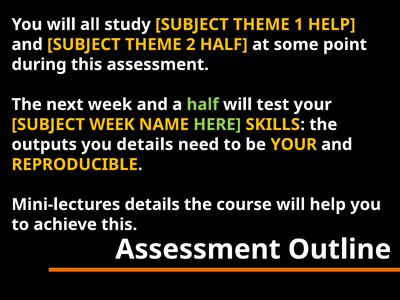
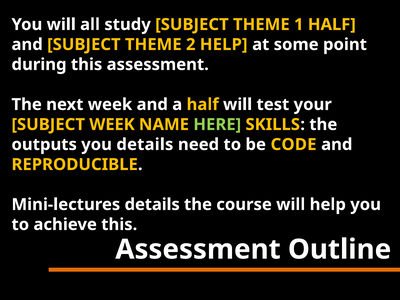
1 HELP: HELP -> HALF
2 HALF: HALF -> HELP
half at (203, 105) colour: light green -> yellow
be YOUR: YOUR -> CODE
